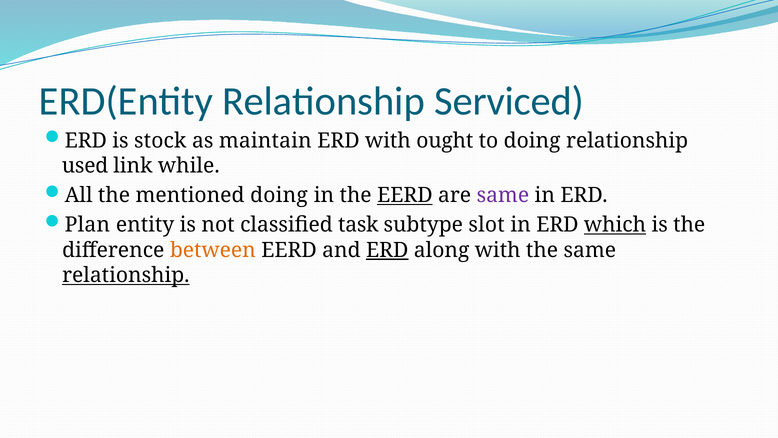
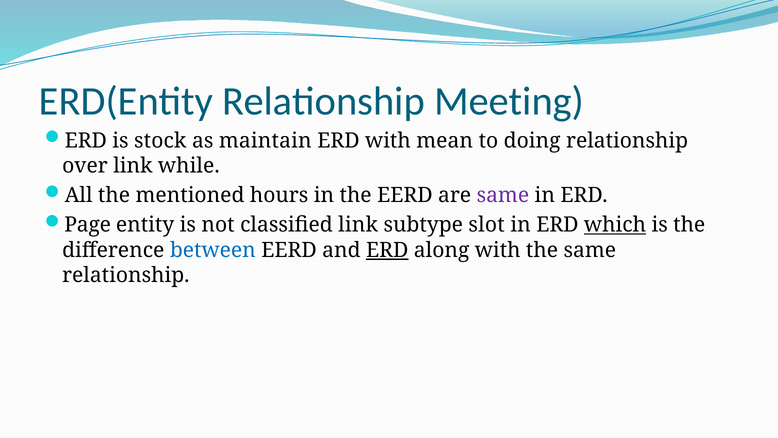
Serviced: Serviced -> Meeting
ought: ought -> mean
used: used -> over
mentioned doing: doing -> hours
EERD at (405, 195) underline: present -> none
Plan: Plan -> Page
classified task: task -> link
between colour: orange -> blue
relationship at (126, 275) underline: present -> none
